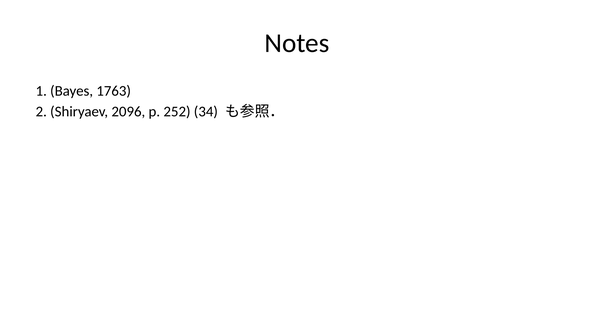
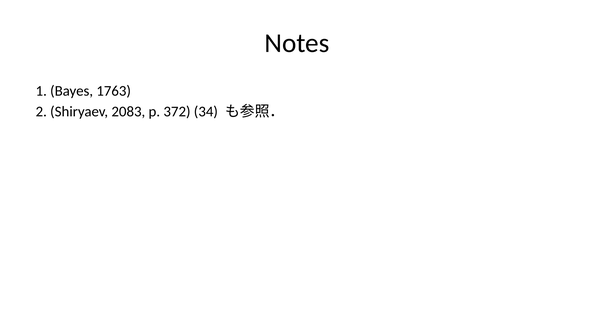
2096: 2096 -> 2083
252: 252 -> 372
